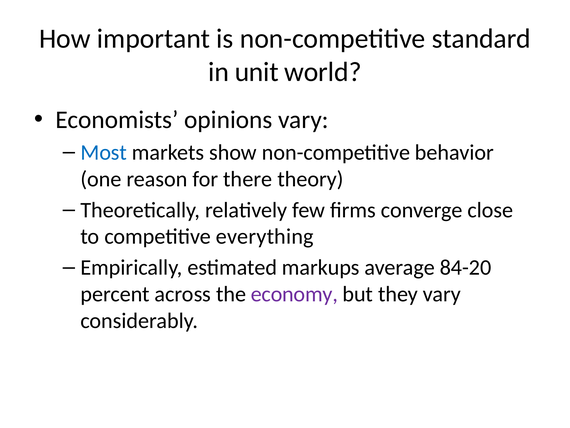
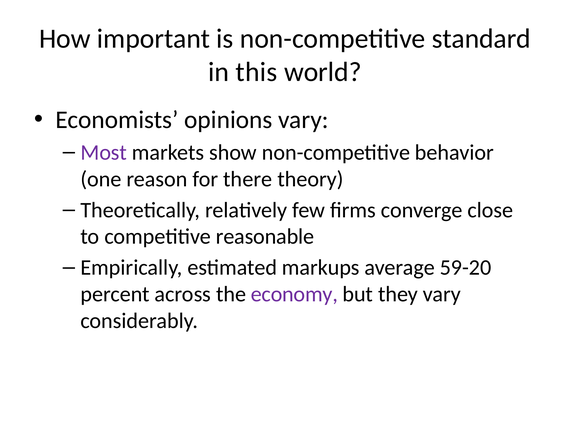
unit: unit -> this
Most colour: blue -> purple
everything: everything -> reasonable
84-20: 84-20 -> 59-20
